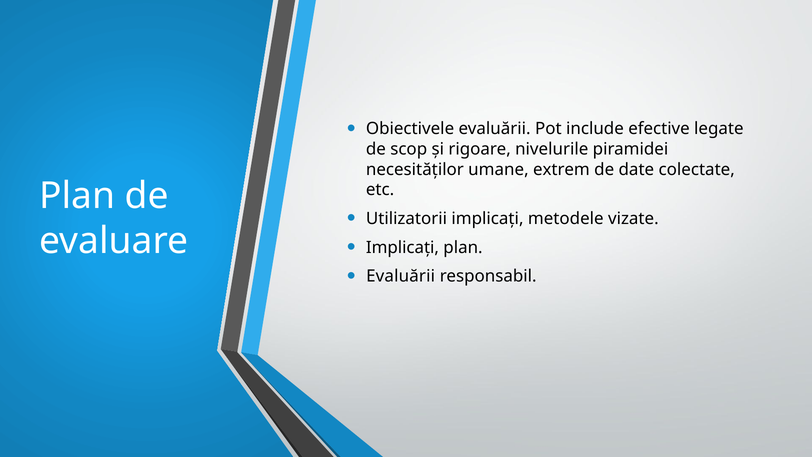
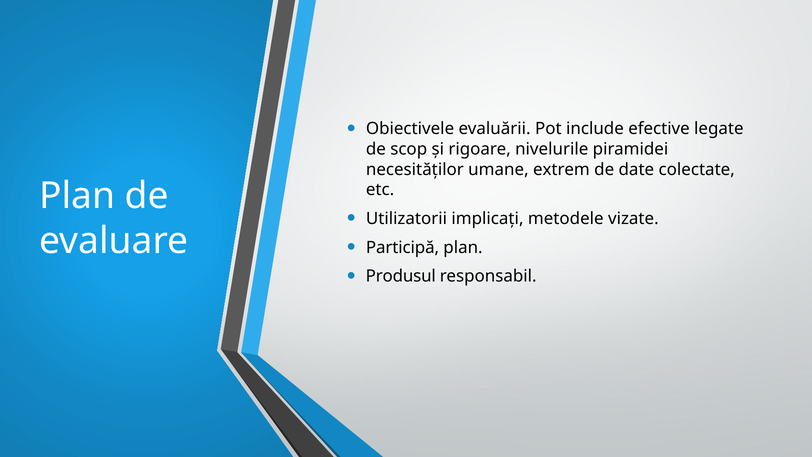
Implicați at (402, 247): Implicați -> Participă
Evaluării at (401, 276): Evaluării -> Produsul
